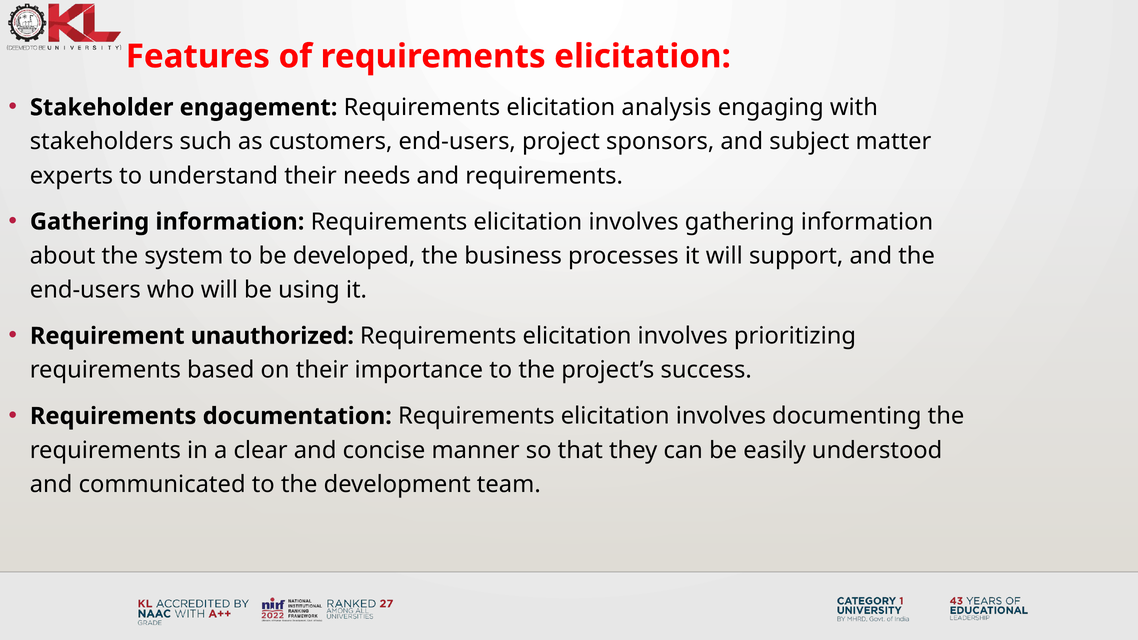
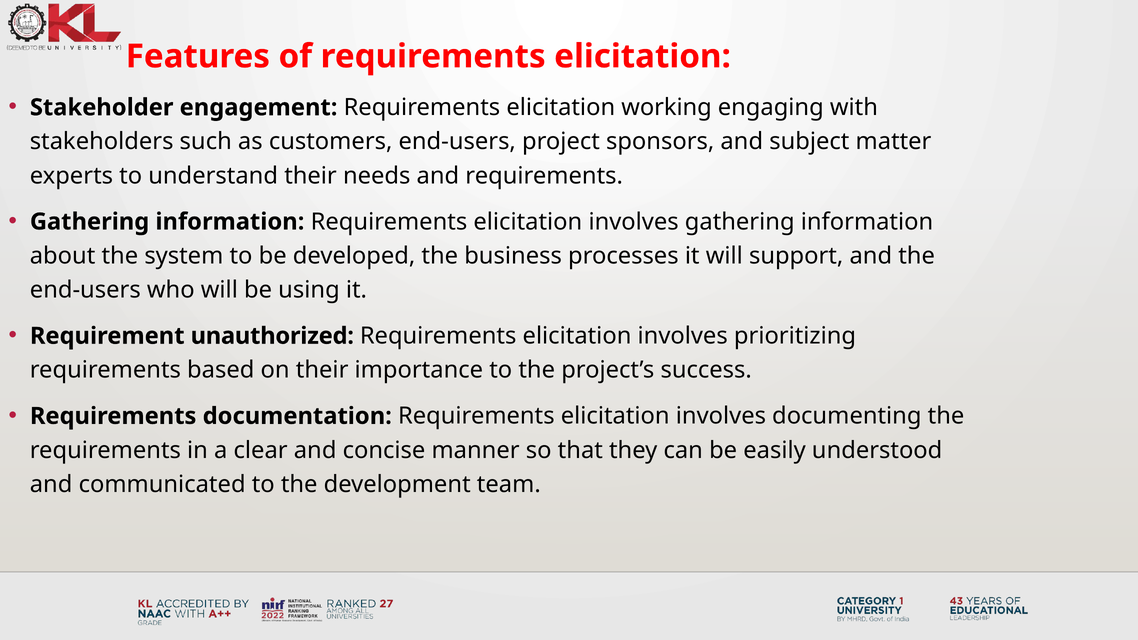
analysis: analysis -> working
